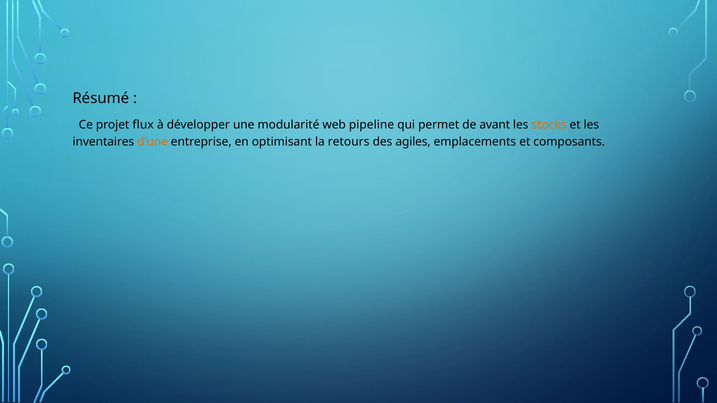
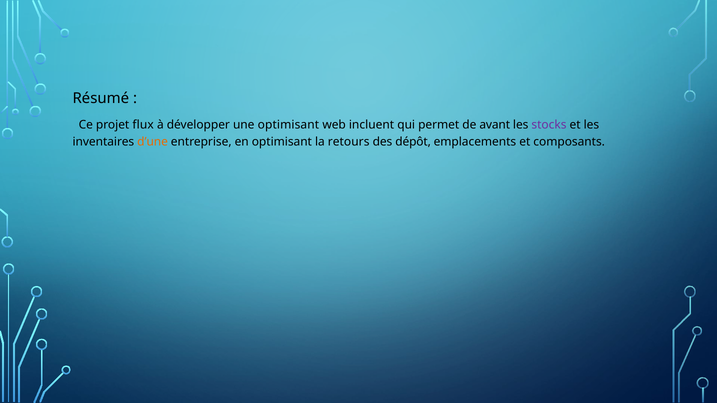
une modularité: modularité -> optimisant
pipeline: pipeline -> incluent
stocks colour: orange -> purple
agiles: agiles -> dépôt
